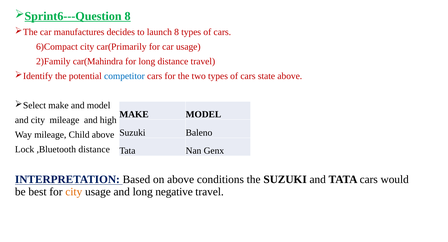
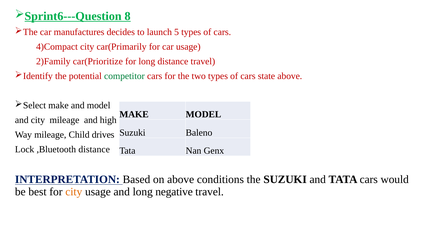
launch 8: 8 -> 5
6)Compact: 6)Compact -> 4)Compact
car(Mahindra: car(Mahindra -> car(Prioritize
competitor colour: blue -> green
Child above: above -> drives
